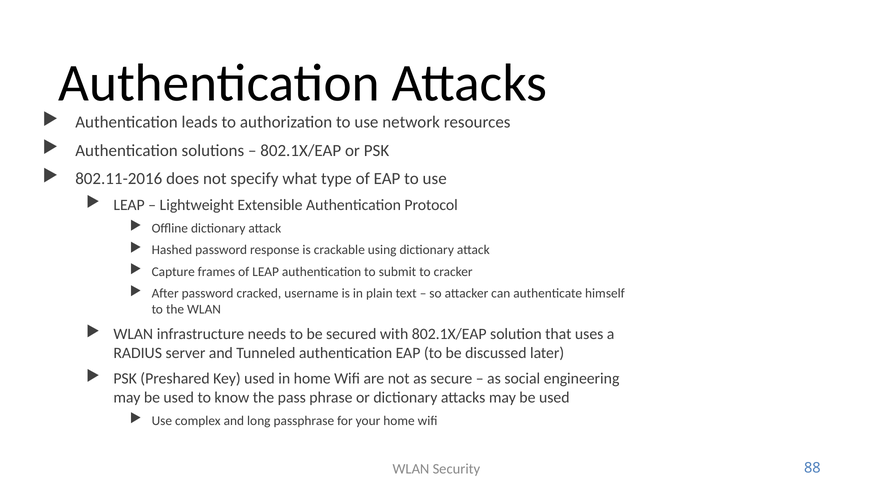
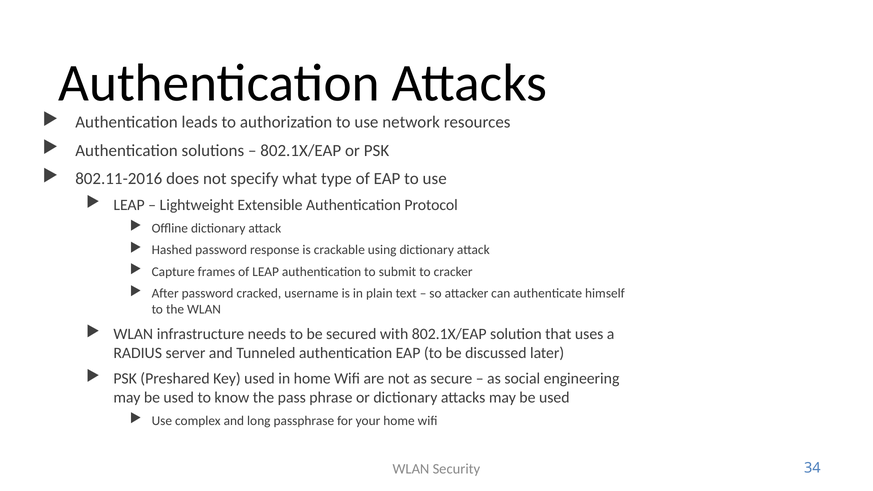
88: 88 -> 34
